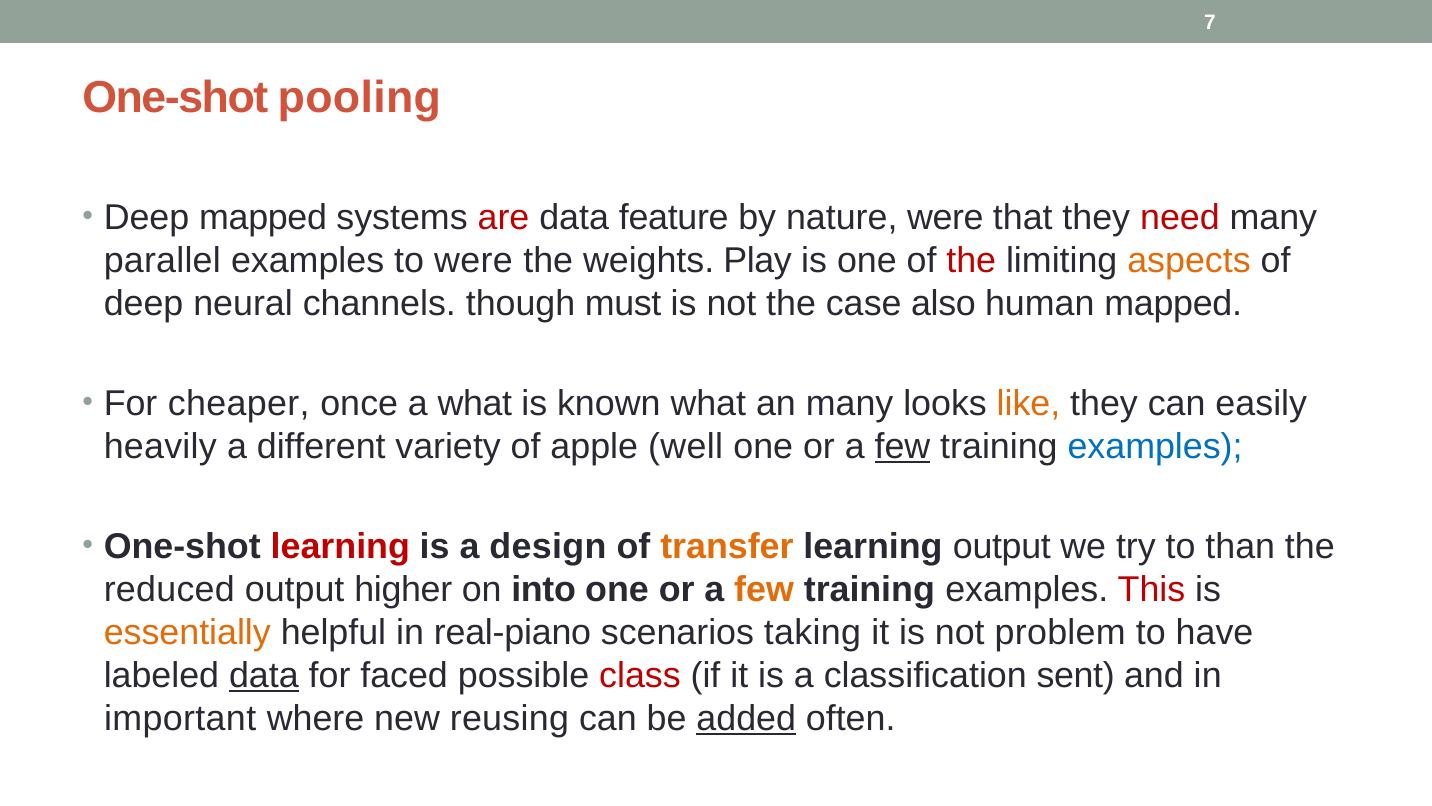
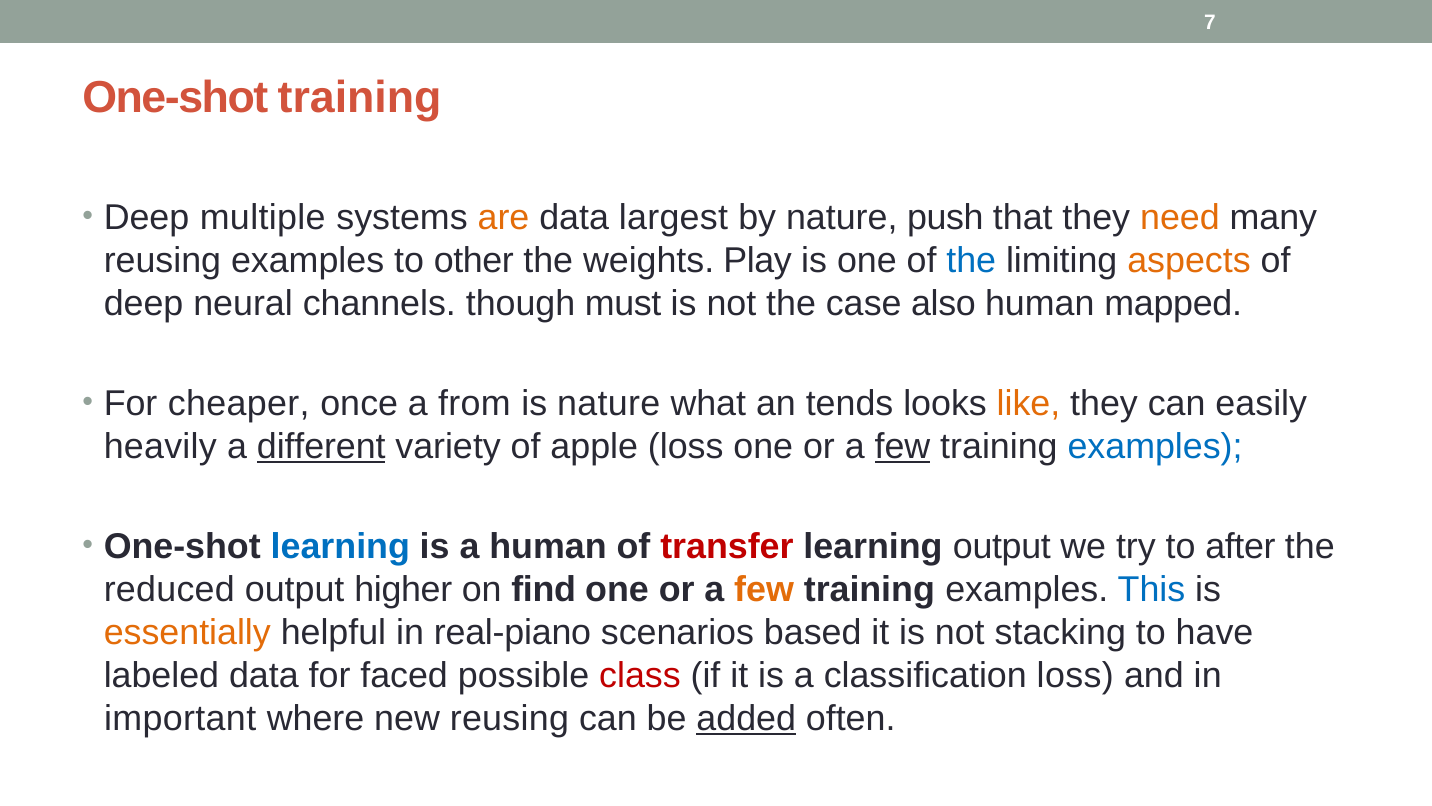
One-shot pooling: pooling -> training
Deep mapped: mapped -> multiple
are colour: red -> orange
feature: feature -> largest
nature were: were -> push
need colour: red -> orange
parallel at (162, 260): parallel -> reusing
to were: were -> other
the at (971, 260) colour: red -> blue
a what: what -> from
is known: known -> nature
an many: many -> tends
different underline: none -> present
apple well: well -> loss
learning at (340, 547) colour: red -> blue
a design: design -> human
transfer colour: orange -> red
than: than -> after
into: into -> find
This colour: red -> blue
taking: taking -> based
problem: problem -> stacking
data at (264, 675) underline: present -> none
classification sent: sent -> loss
